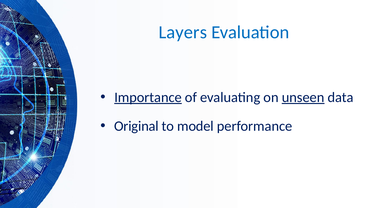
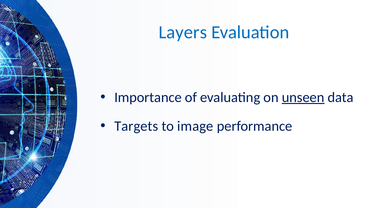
Importance underline: present -> none
Original: Original -> Targets
model: model -> image
